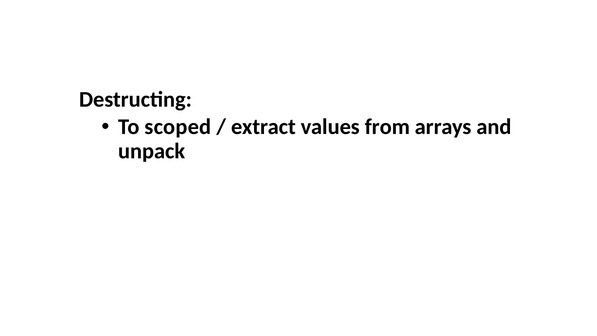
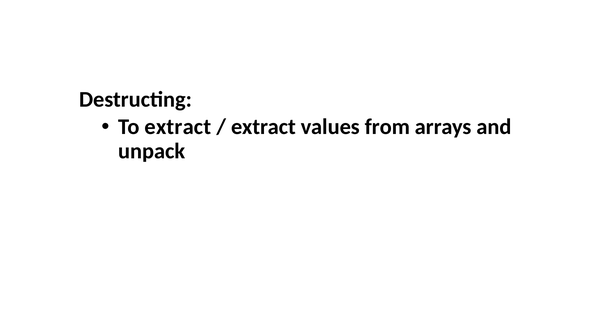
To scoped: scoped -> extract
